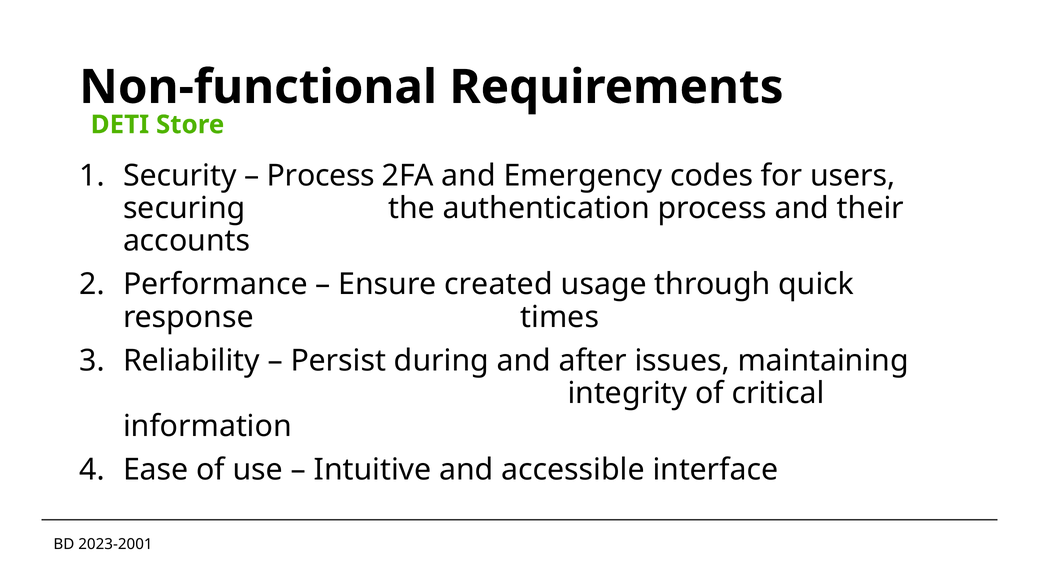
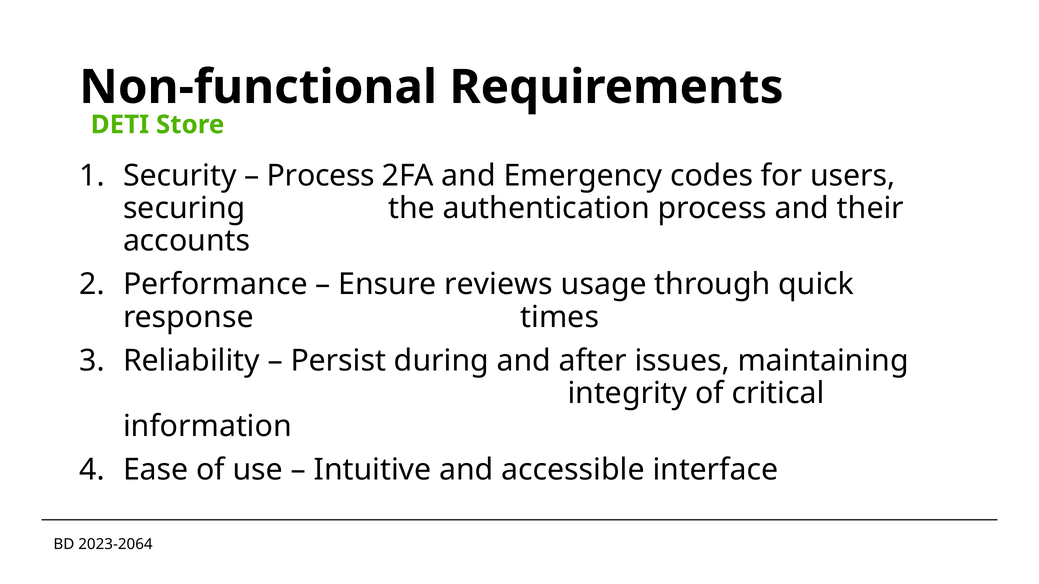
created: created -> reviews
2023-2001: 2023-2001 -> 2023-2064
